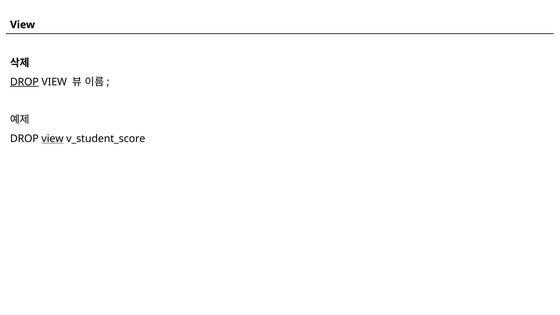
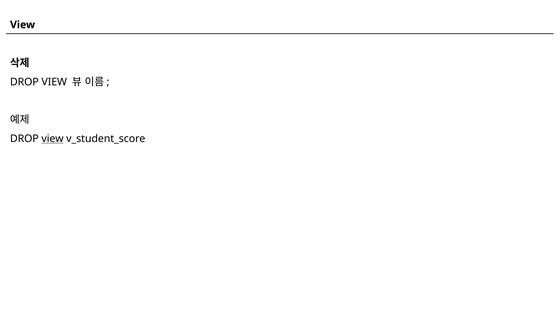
DROP at (24, 82) underline: present -> none
